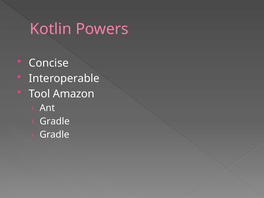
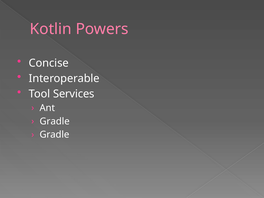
Amazon: Amazon -> Services
